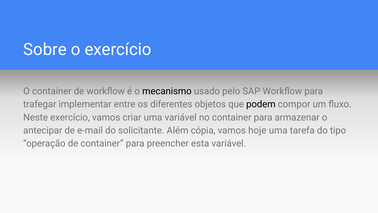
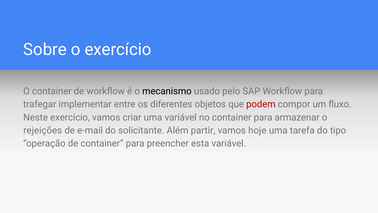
podem colour: black -> red
antecipar: antecipar -> rejeições
cópia: cópia -> partir
